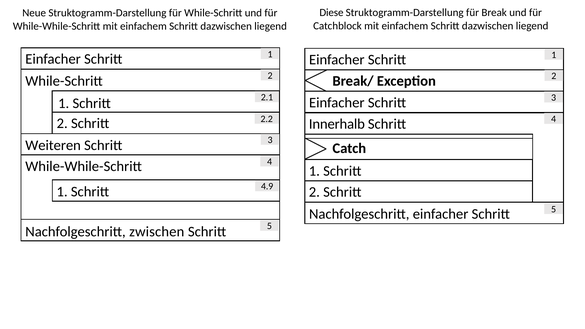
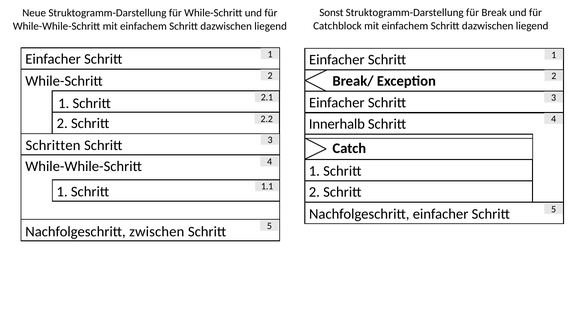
Diese: Diese -> Sonst
Weiteren: Weiteren -> Schritten
4.9: 4.9 -> 1.1
